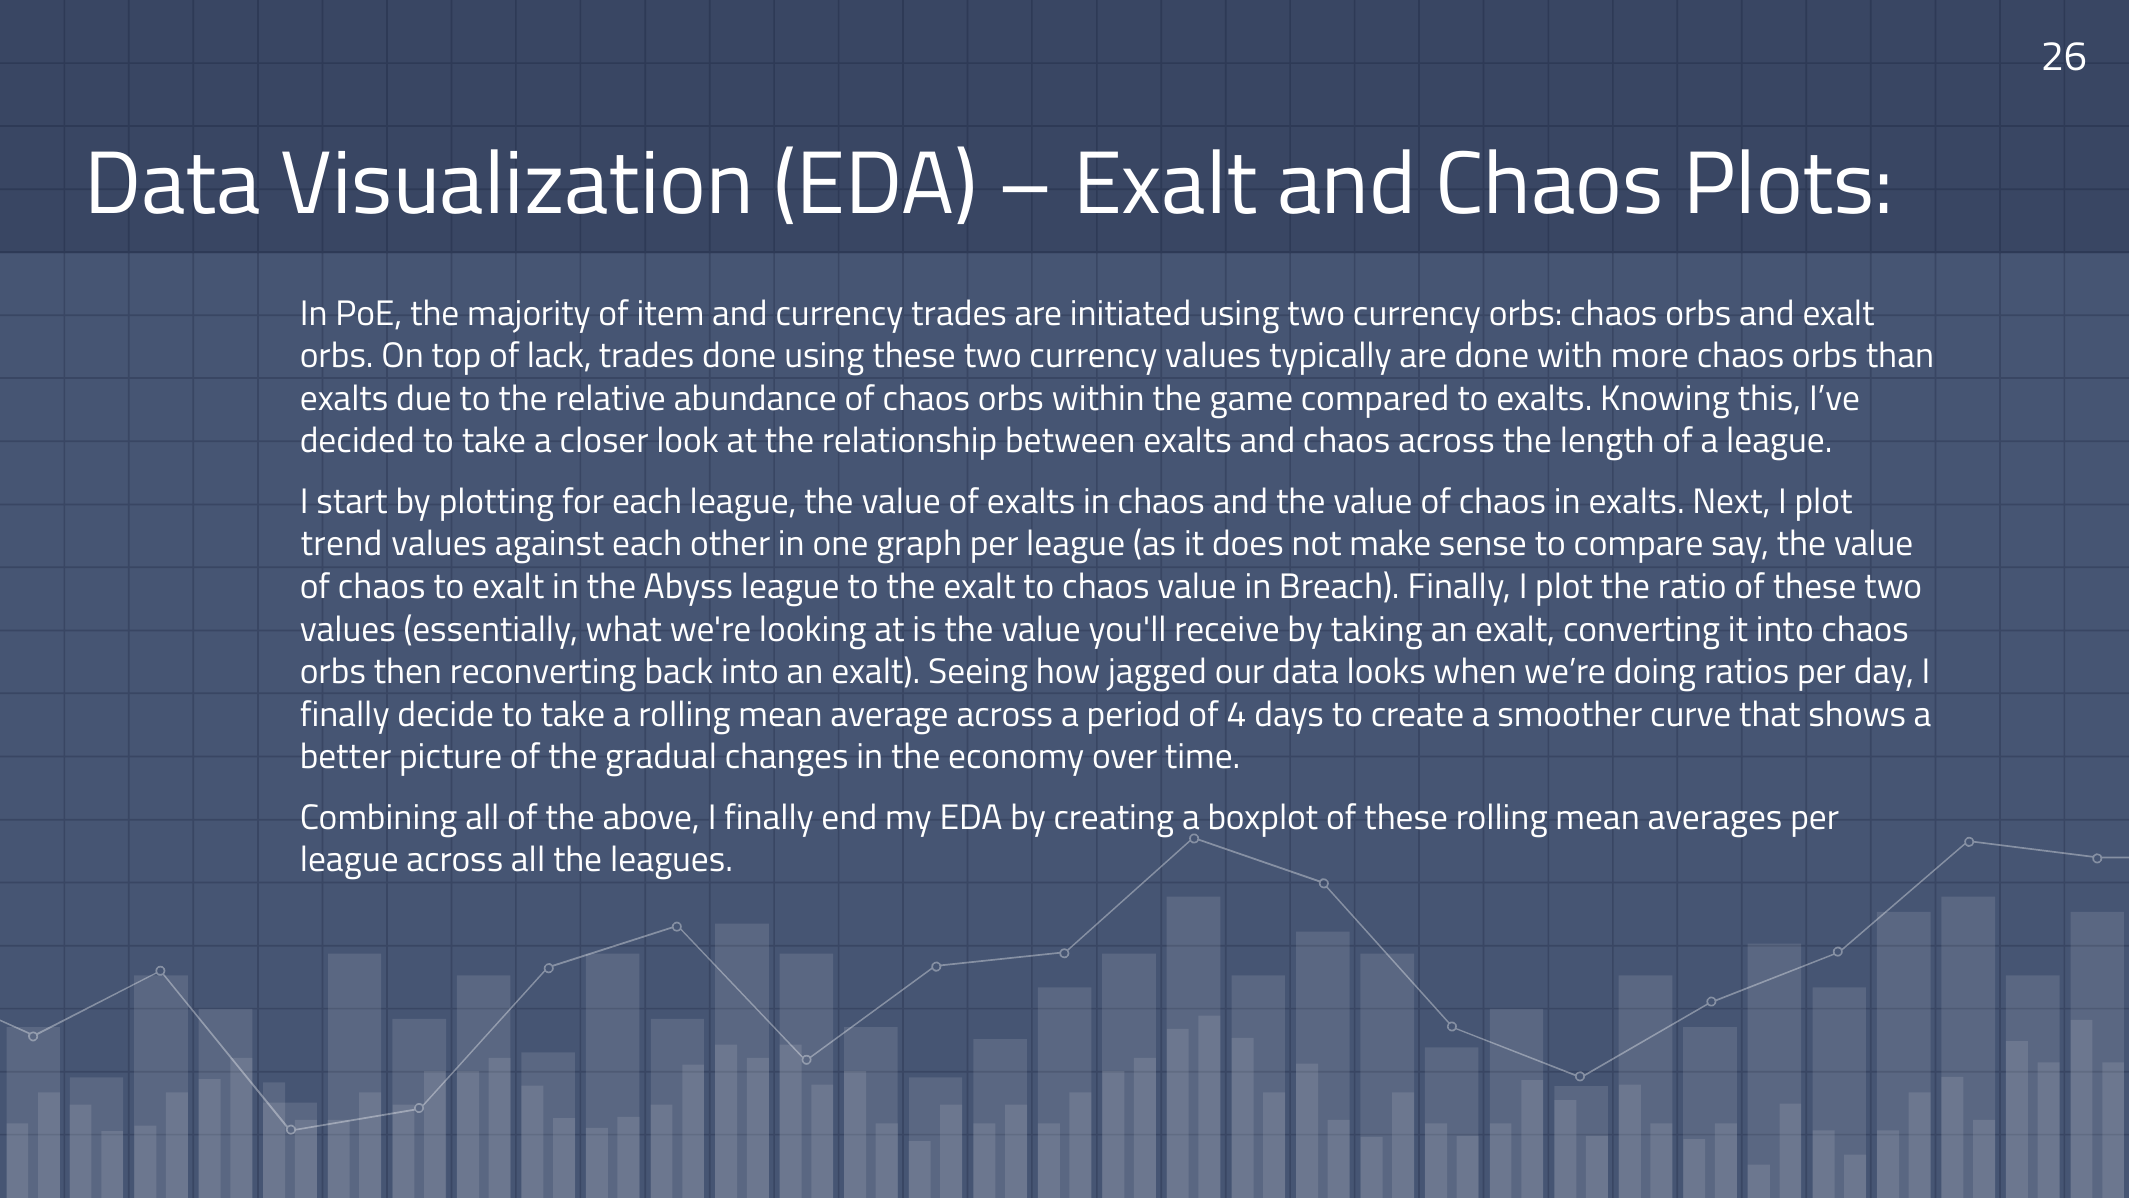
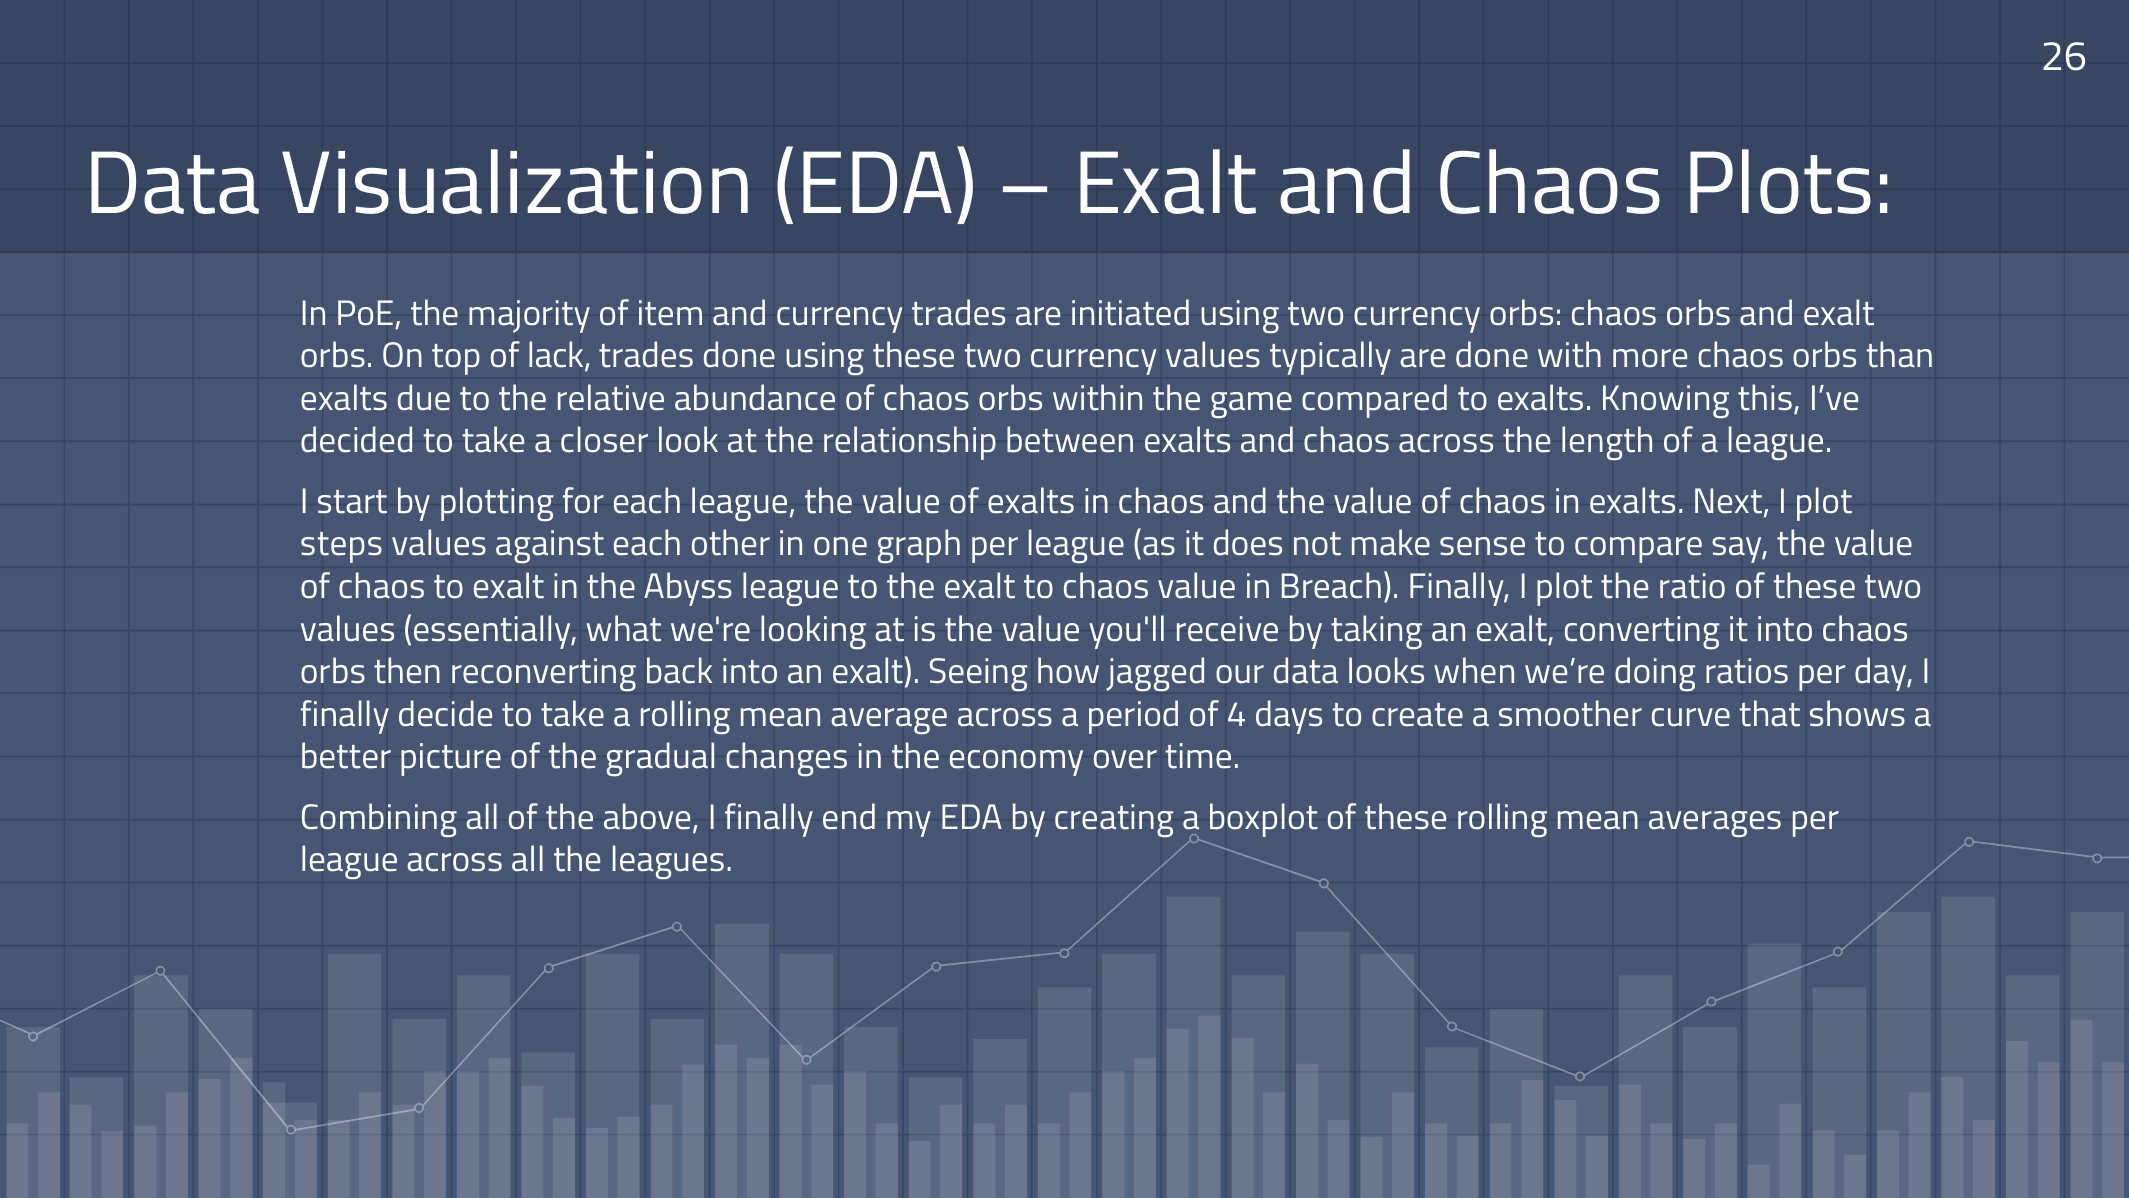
trend: trend -> steps
